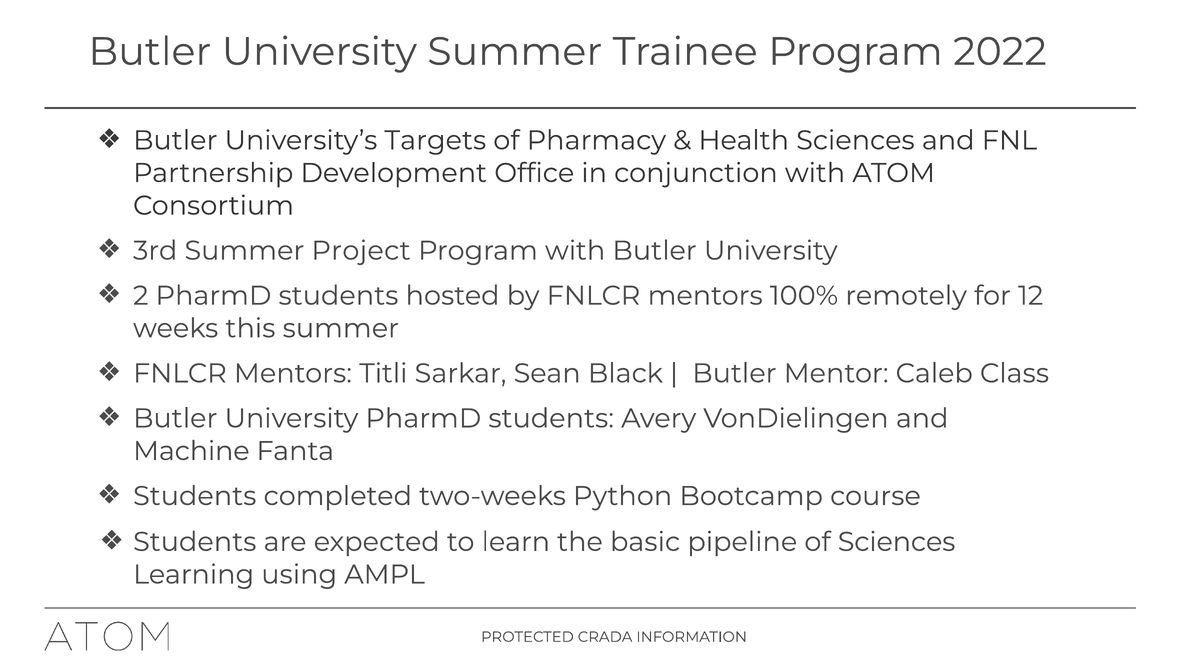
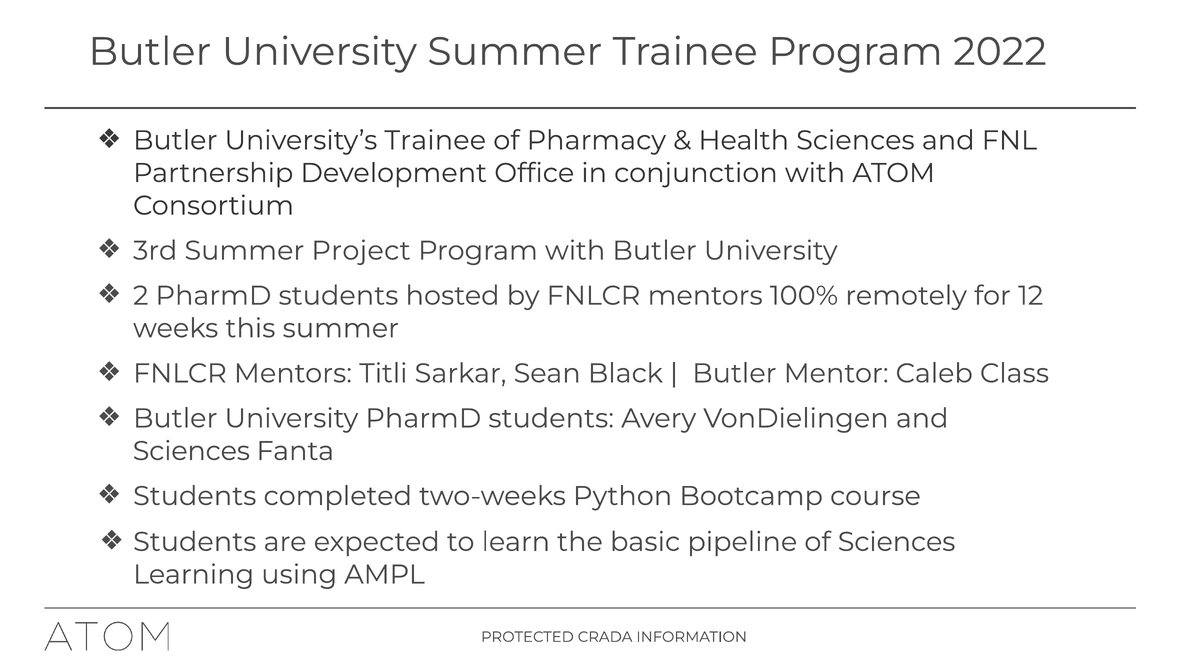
University’s Targets: Targets -> Trainee
Machine at (191, 451): Machine -> Sciences
